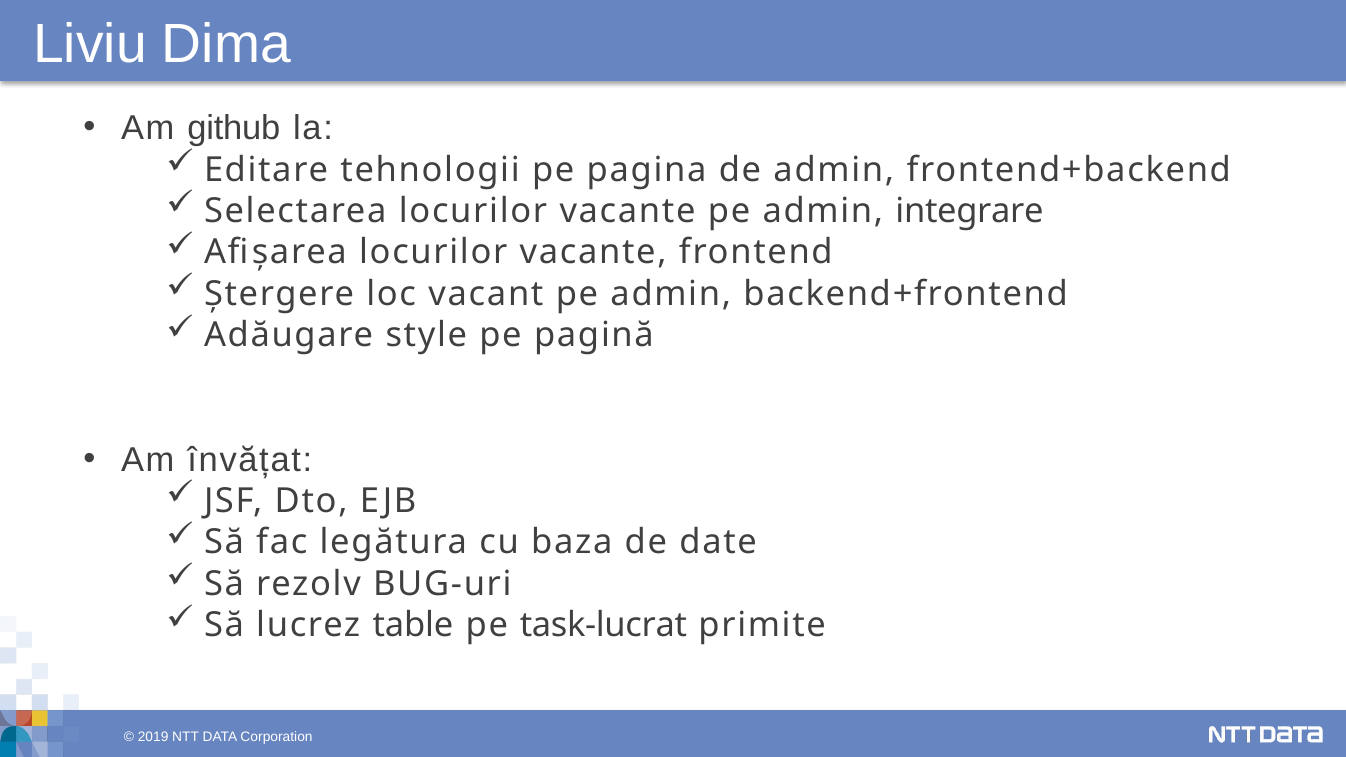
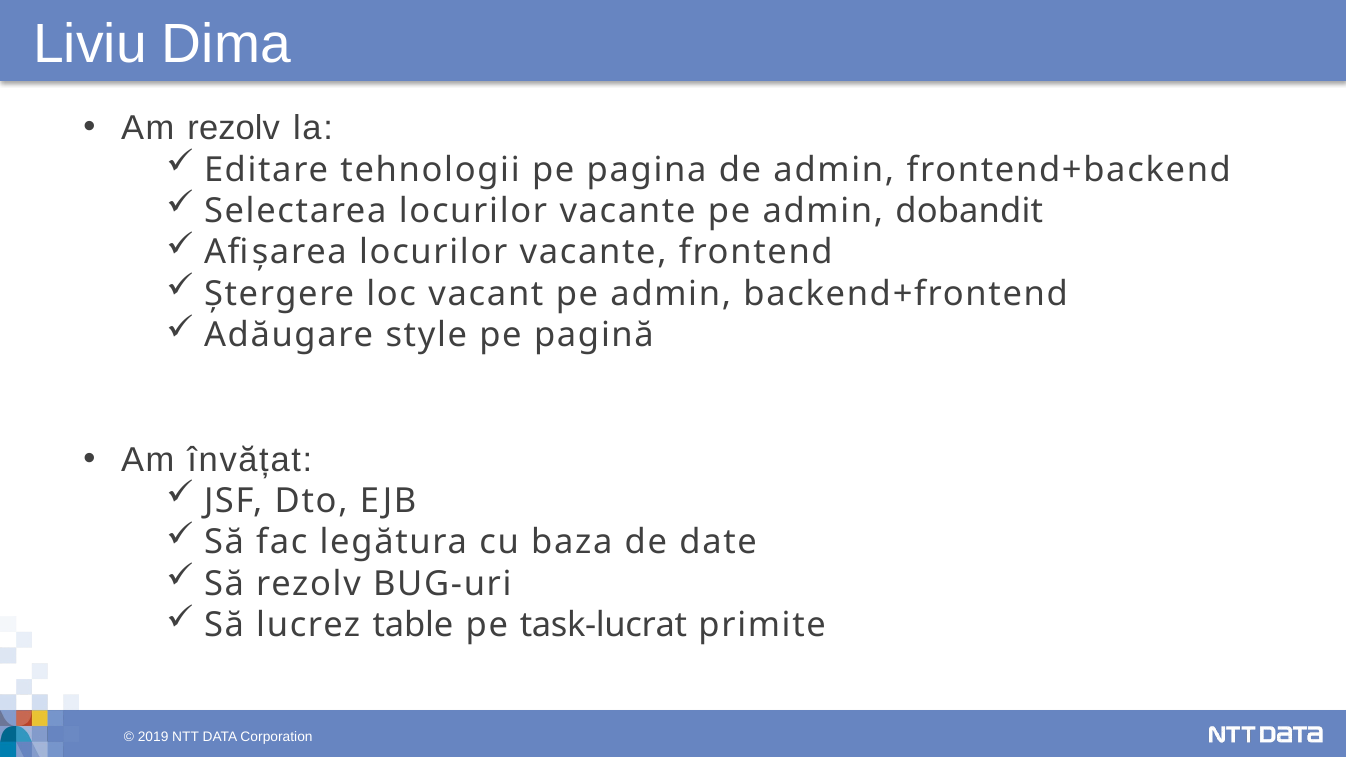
Am github: github -> rezolv
integrare: integrare -> dobandit
